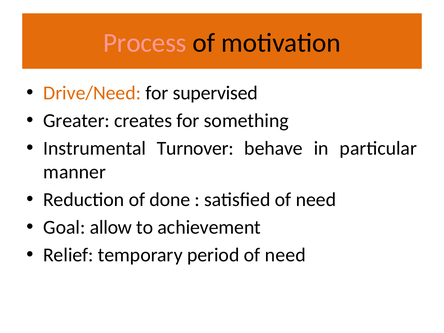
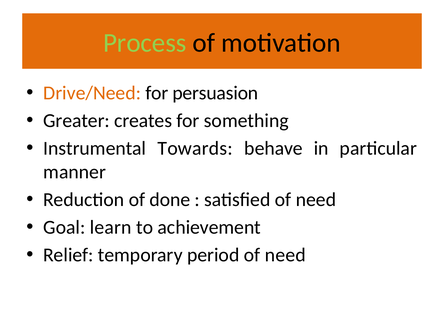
Process colour: pink -> light green
supervised: supervised -> persuasion
Turnover: Turnover -> Towards
allow: allow -> learn
